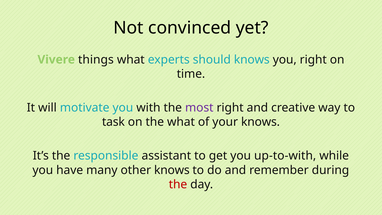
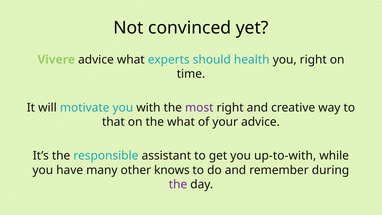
Vivere things: things -> advice
should knows: knows -> health
task: task -> that
your knows: knows -> advice
the at (178, 184) colour: red -> purple
